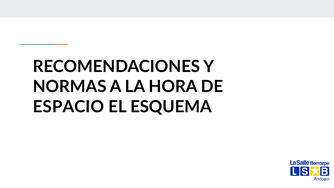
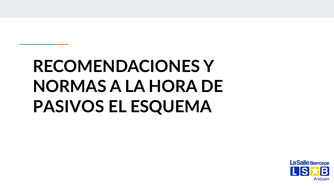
ESPACIO: ESPACIO -> PASIVOS
